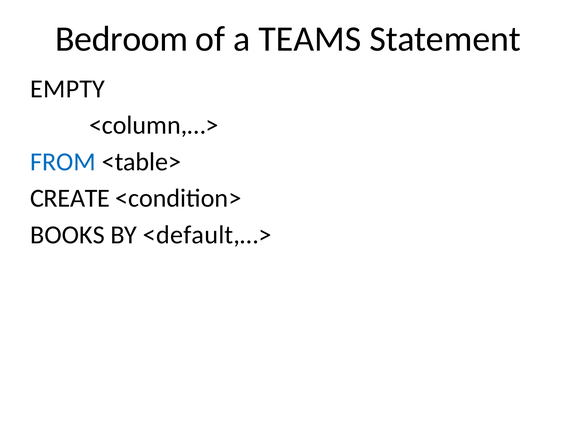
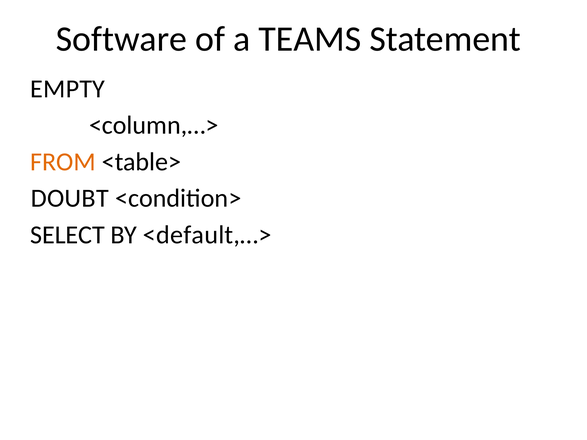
Bedroom: Bedroom -> Software
FROM colour: blue -> orange
CREATE: CREATE -> DOUBT
BOOKS: BOOKS -> SELECT
